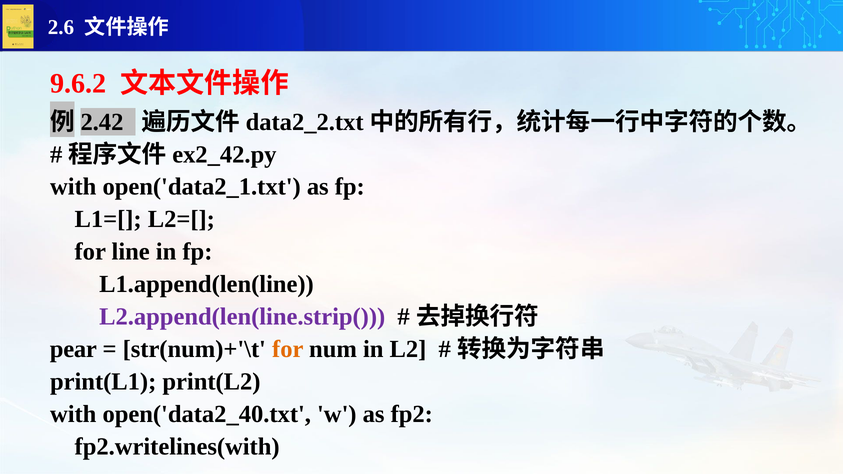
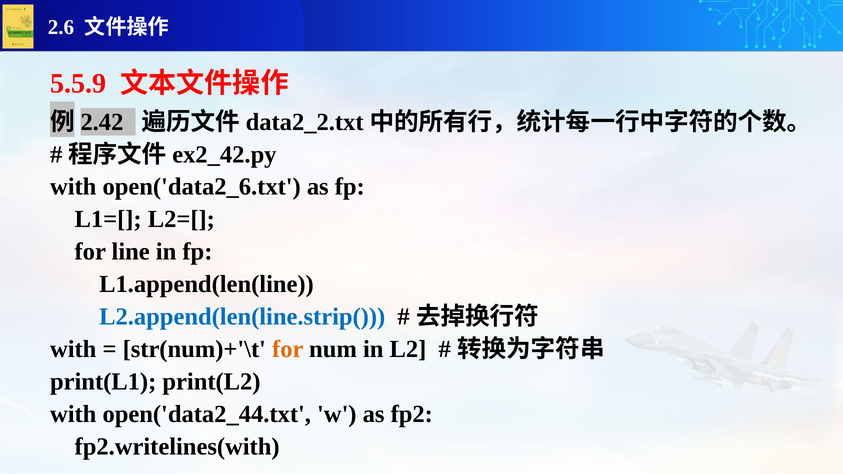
9.6.2: 9.6.2 -> 5.5.9
open('data2_1.txt: open('data2_1.txt -> open('data2_6.txt
L2.append(len(line.strip( colour: purple -> blue
pear at (73, 349): pear -> with
open('data2_40.txt: open('data2_40.txt -> open('data2_44.txt
